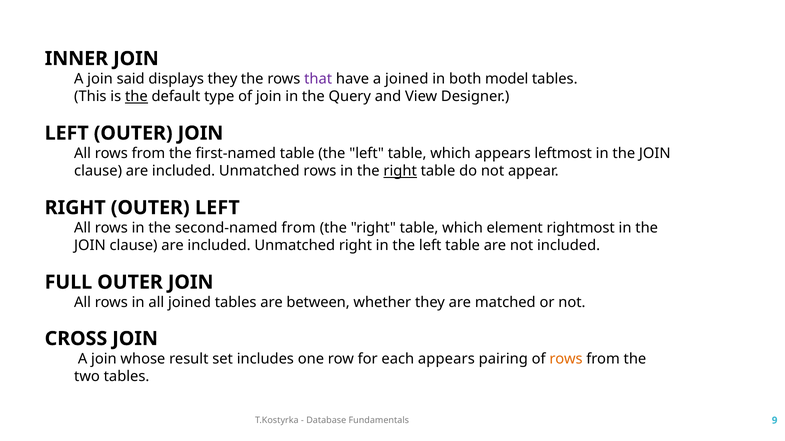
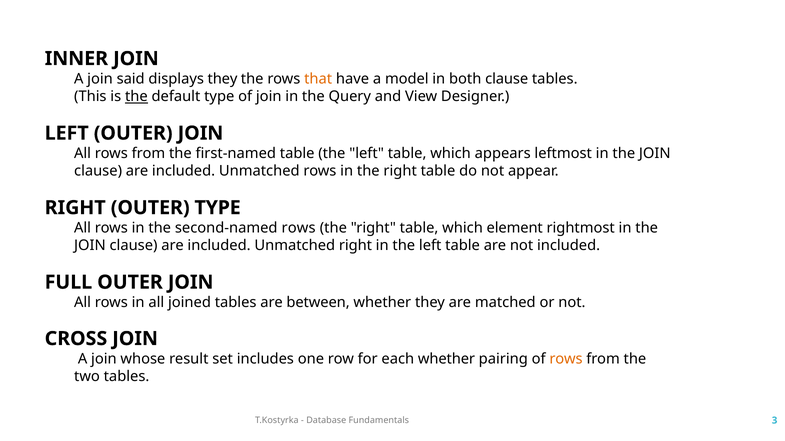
that colour: purple -> orange
a joined: joined -> model
both model: model -> clause
right at (400, 171) underline: present -> none
OUTER LEFT: LEFT -> TYPE
second-named from: from -> rows
each appears: appears -> whether
9: 9 -> 3
